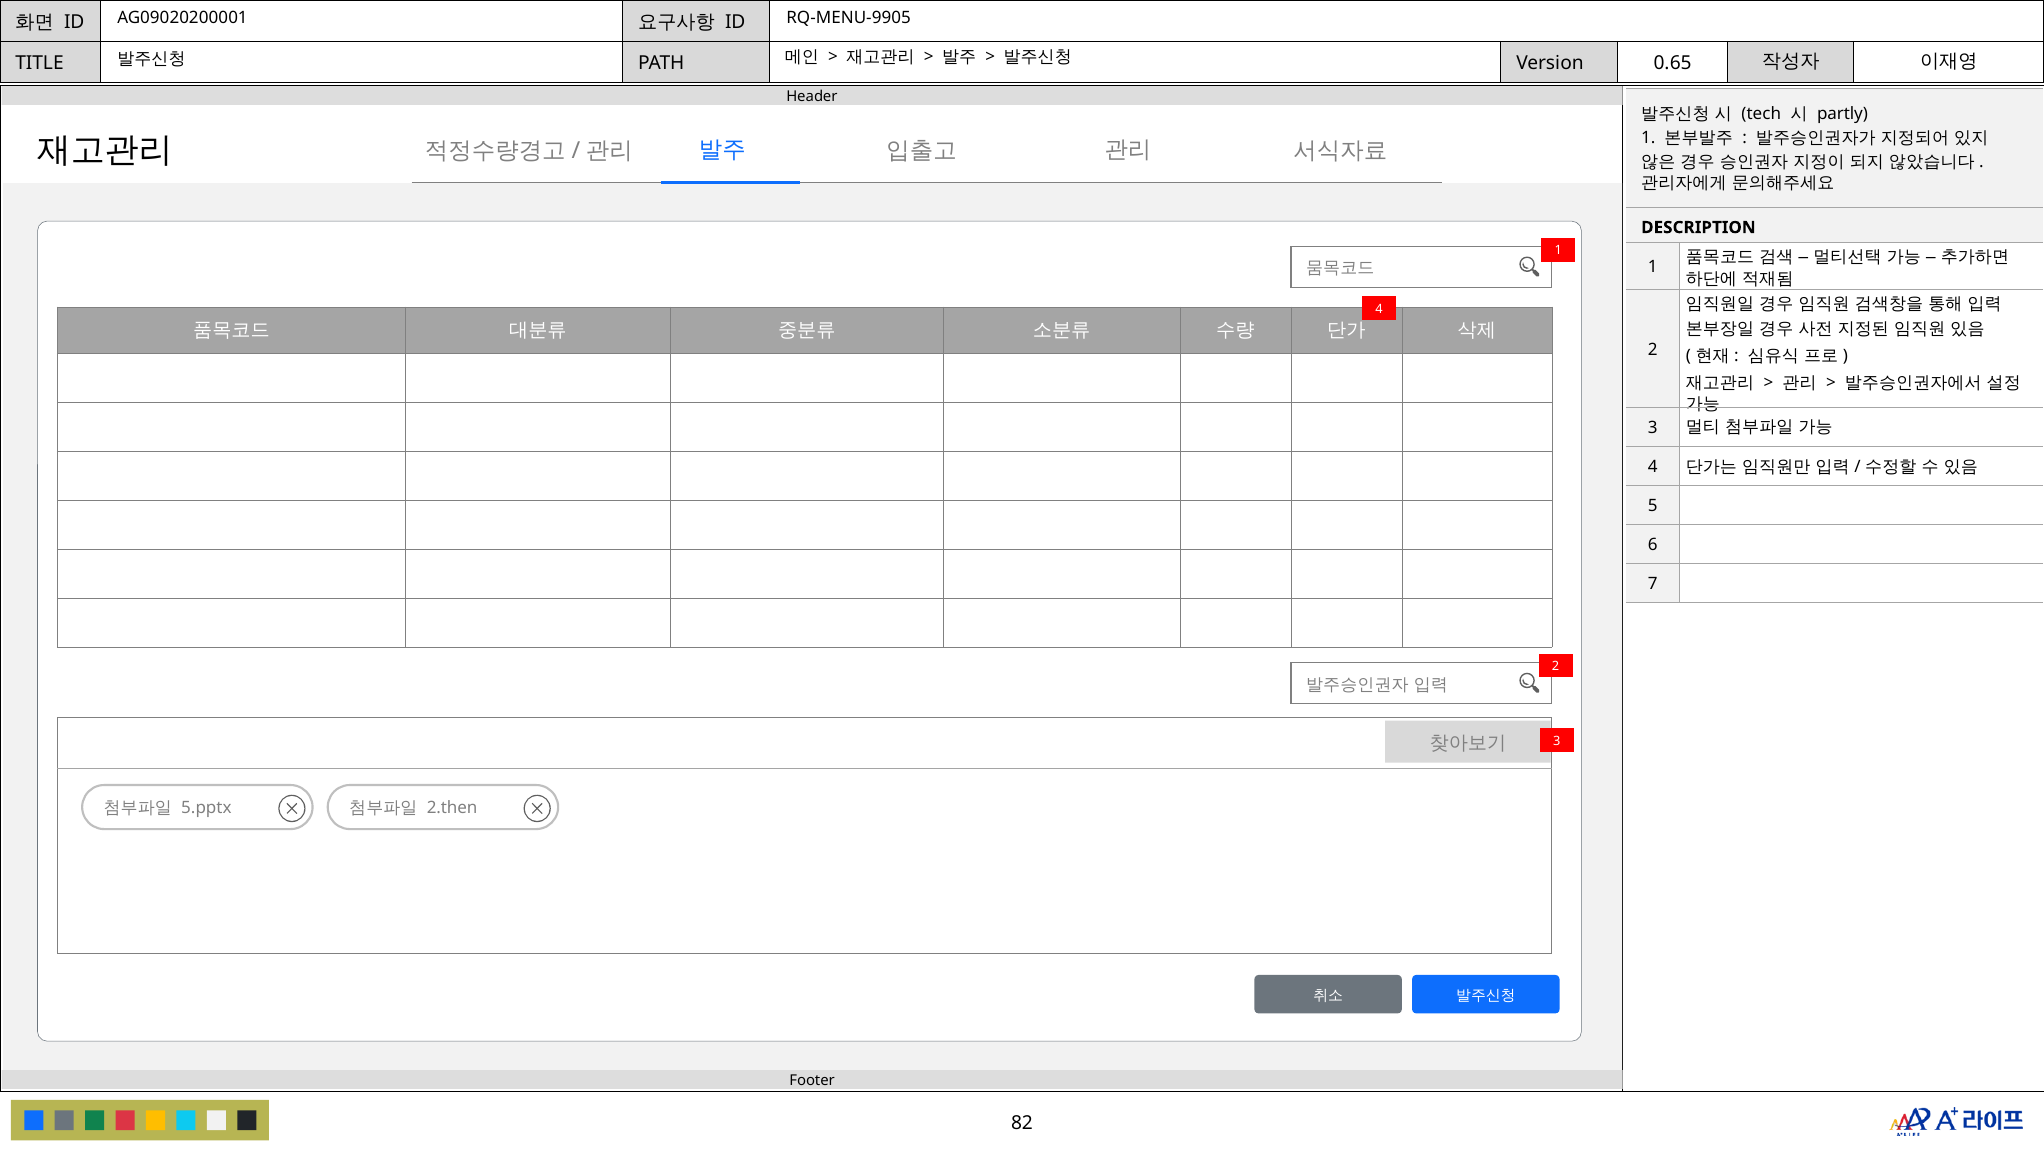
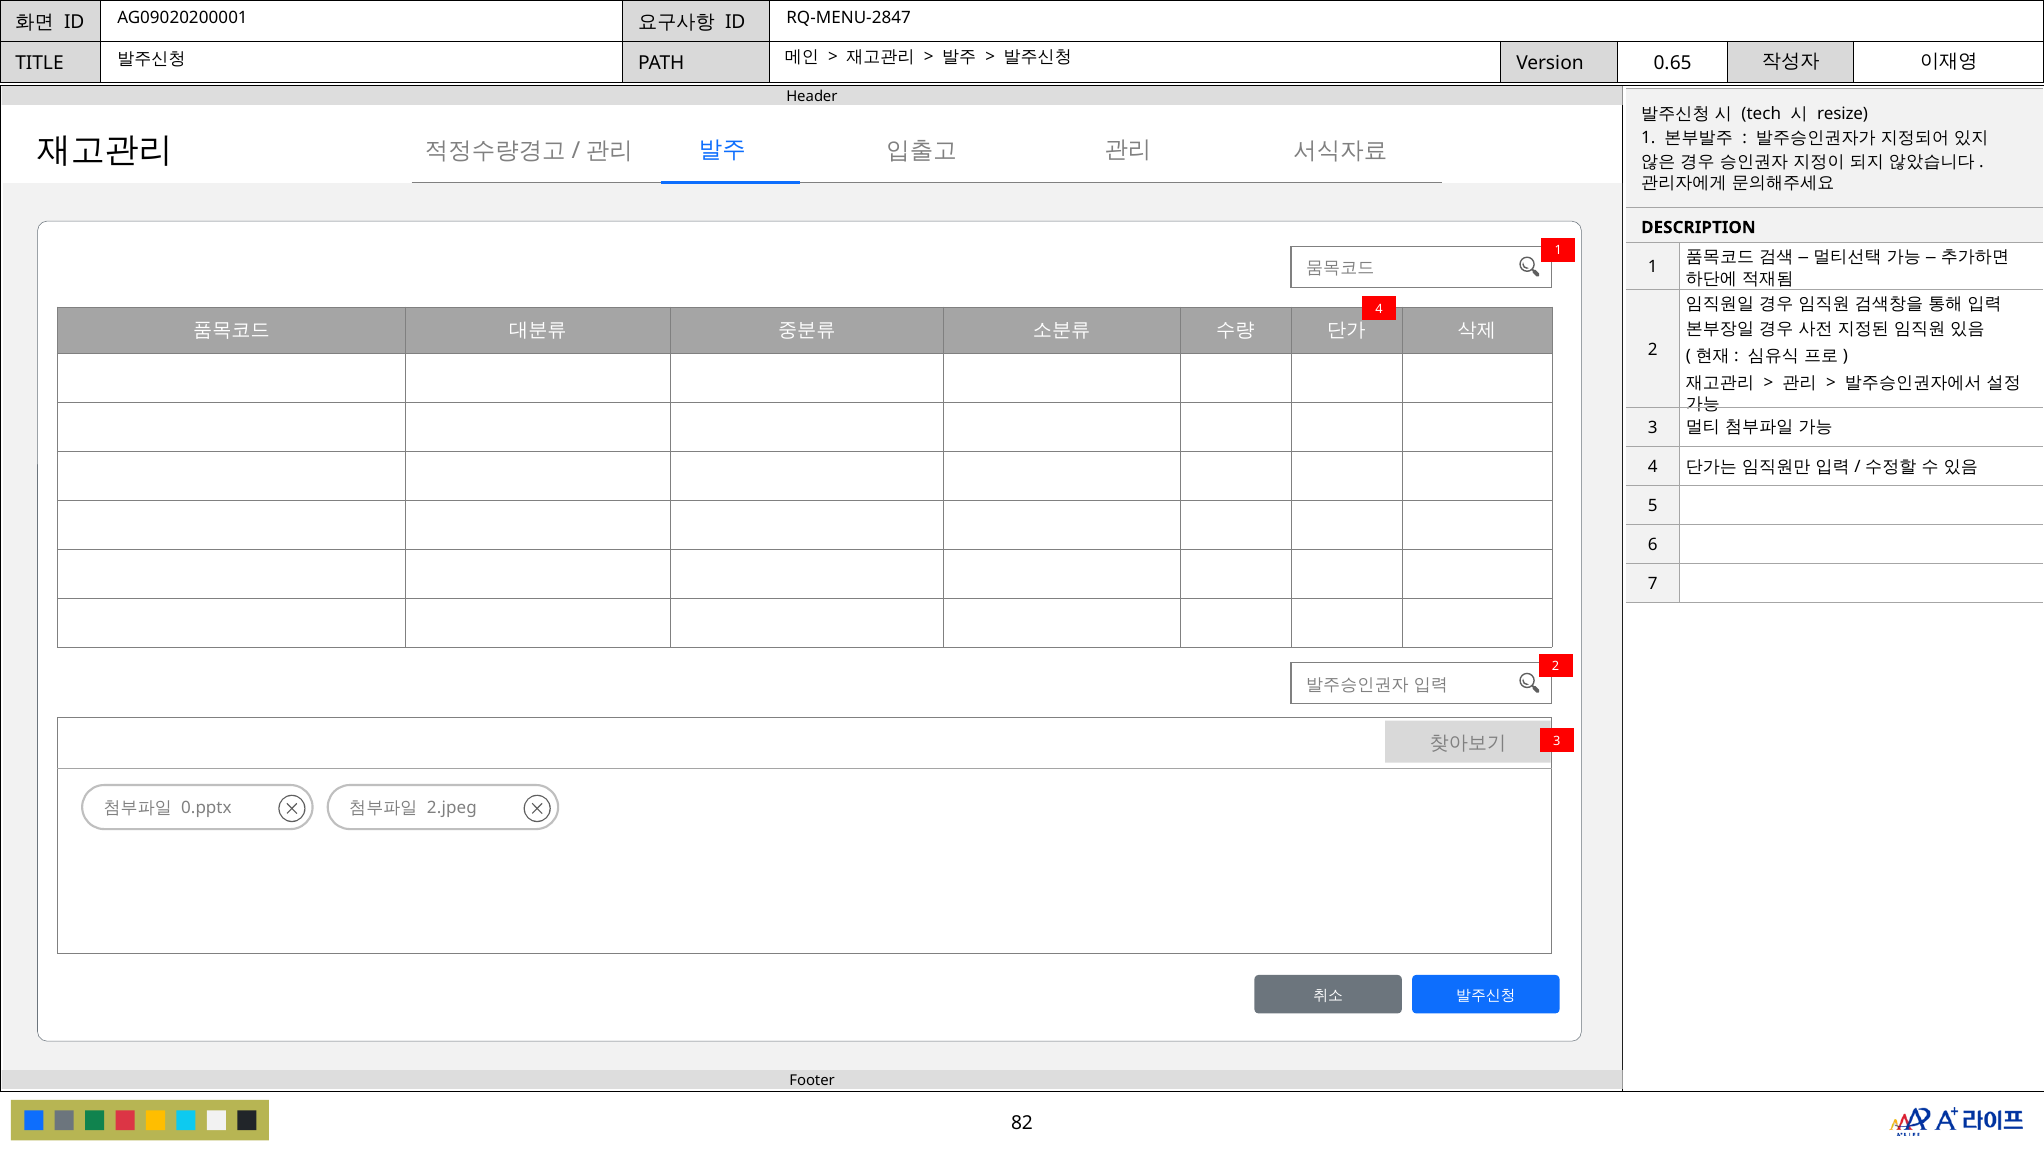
RQ-MENU-9905: RQ-MENU-9905 -> RQ-MENU-2847
partly: partly -> resize
5.pptx: 5.pptx -> 0.pptx
2.then: 2.then -> 2.jpeg
